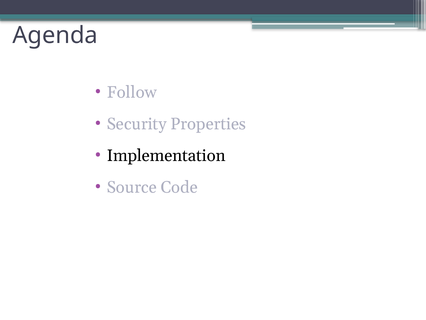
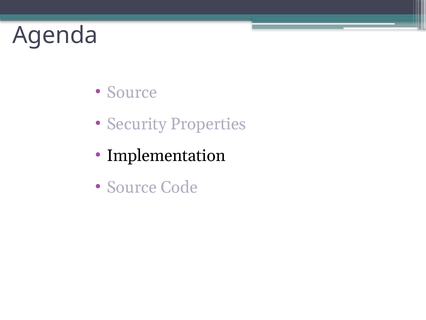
Follow at (132, 92): Follow -> Source
